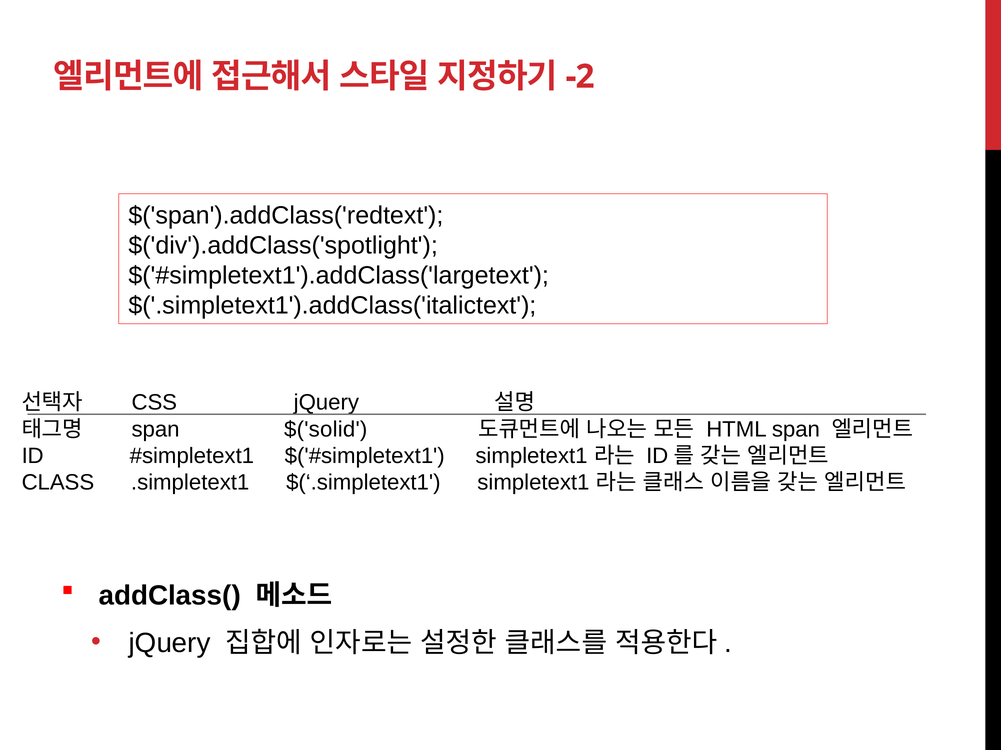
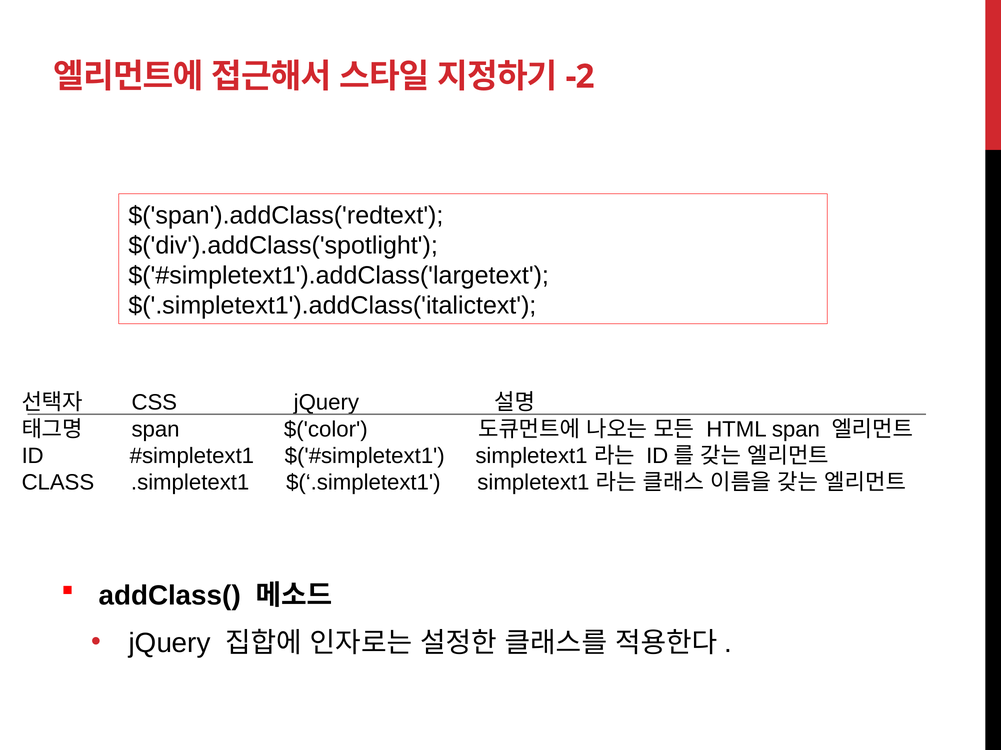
$('solid: $('solid -> $('color
